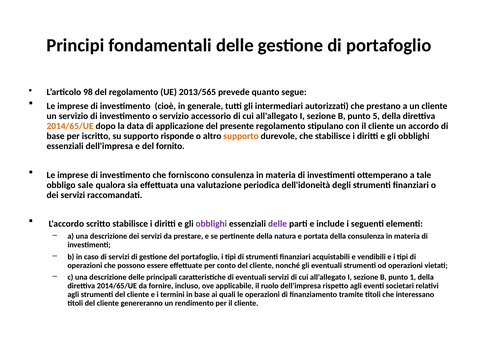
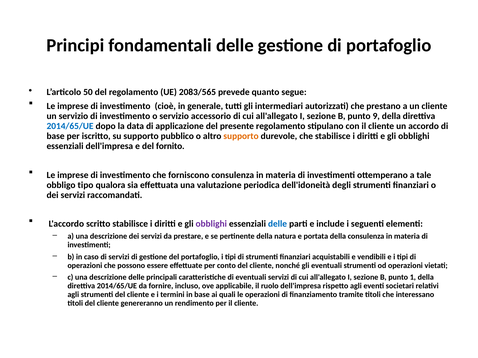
98: 98 -> 50
2013/565: 2013/565 -> 2083/565
5: 5 -> 9
2014/65/UE at (70, 126) colour: orange -> blue
risponde: risponde -> pubblico
sale: sale -> tipo
delle at (278, 224) colour: purple -> blue
